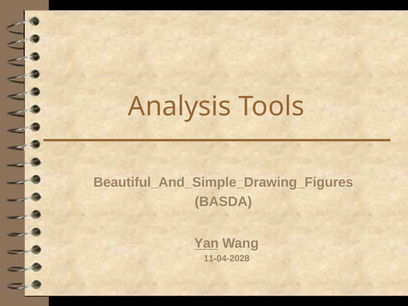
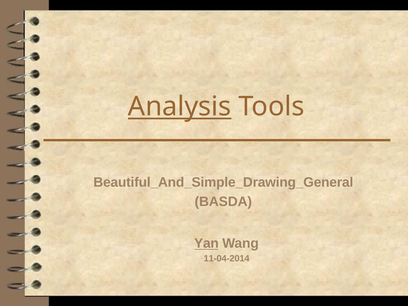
Analysis underline: none -> present
Beautiful_And_Simple_Drawing_Figures: Beautiful_And_Simple_Drawing_Figures -> Beautiful_And_Simple_Drawing_General
11-04-2028: 11-04-2028 -> 11-04-2014
